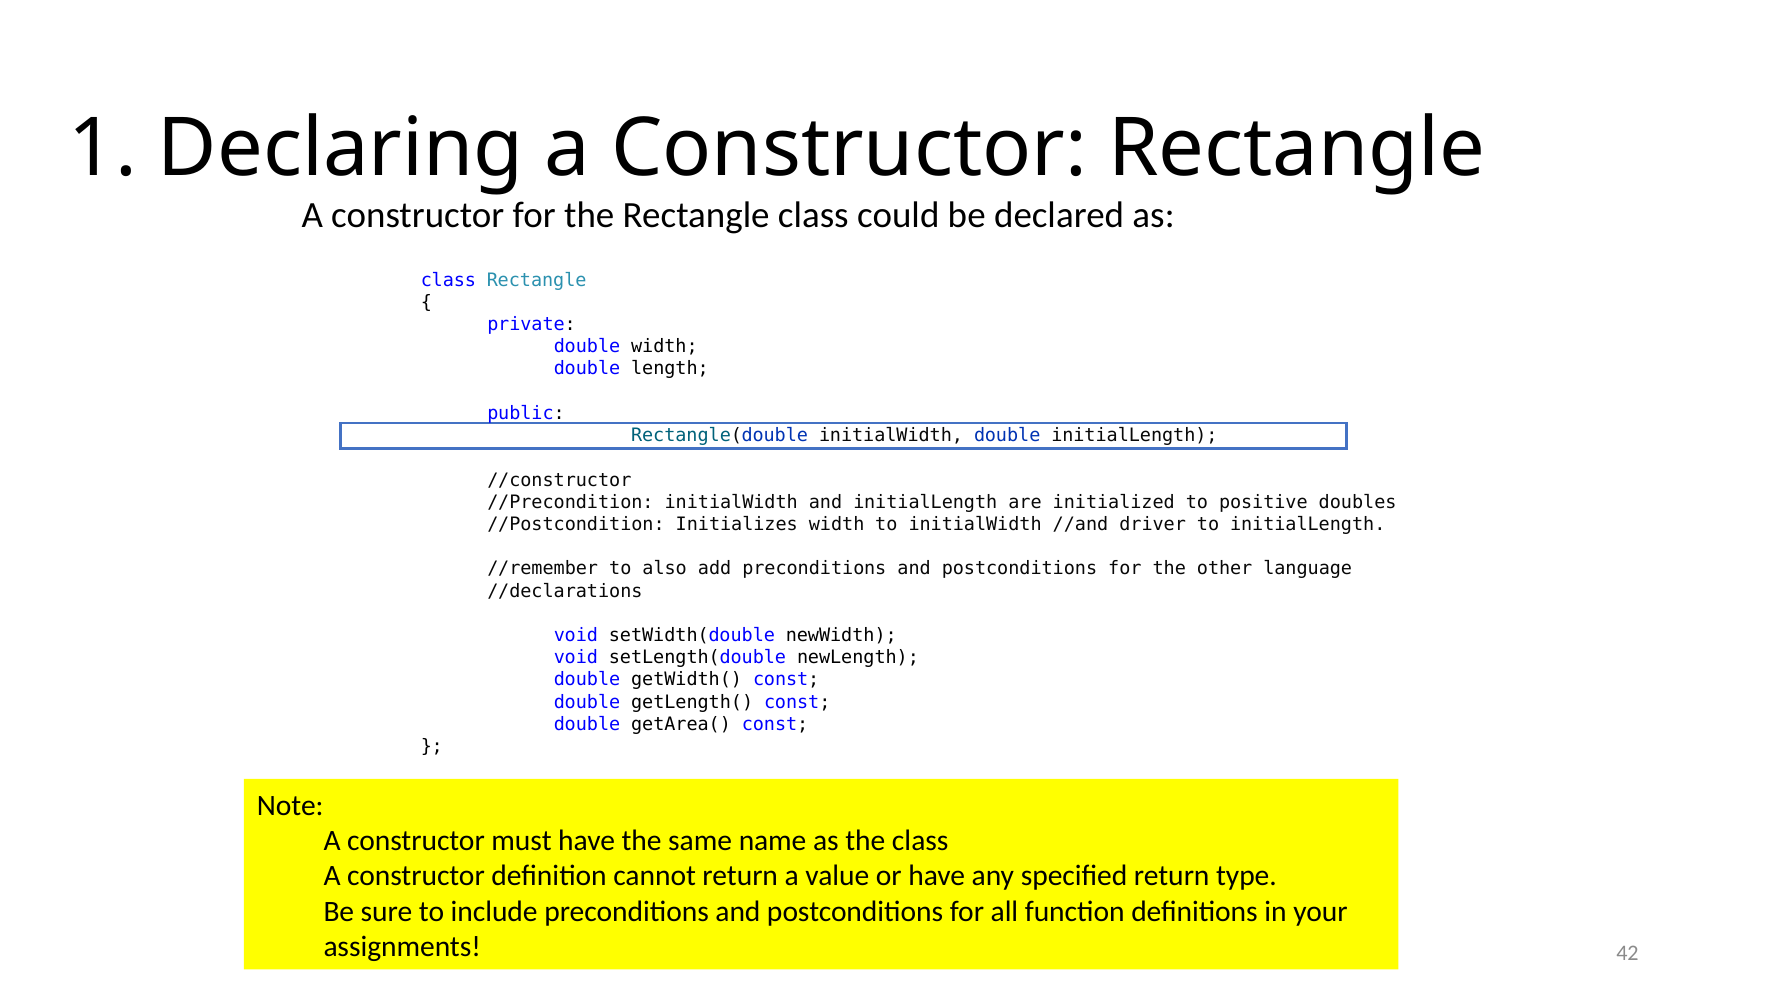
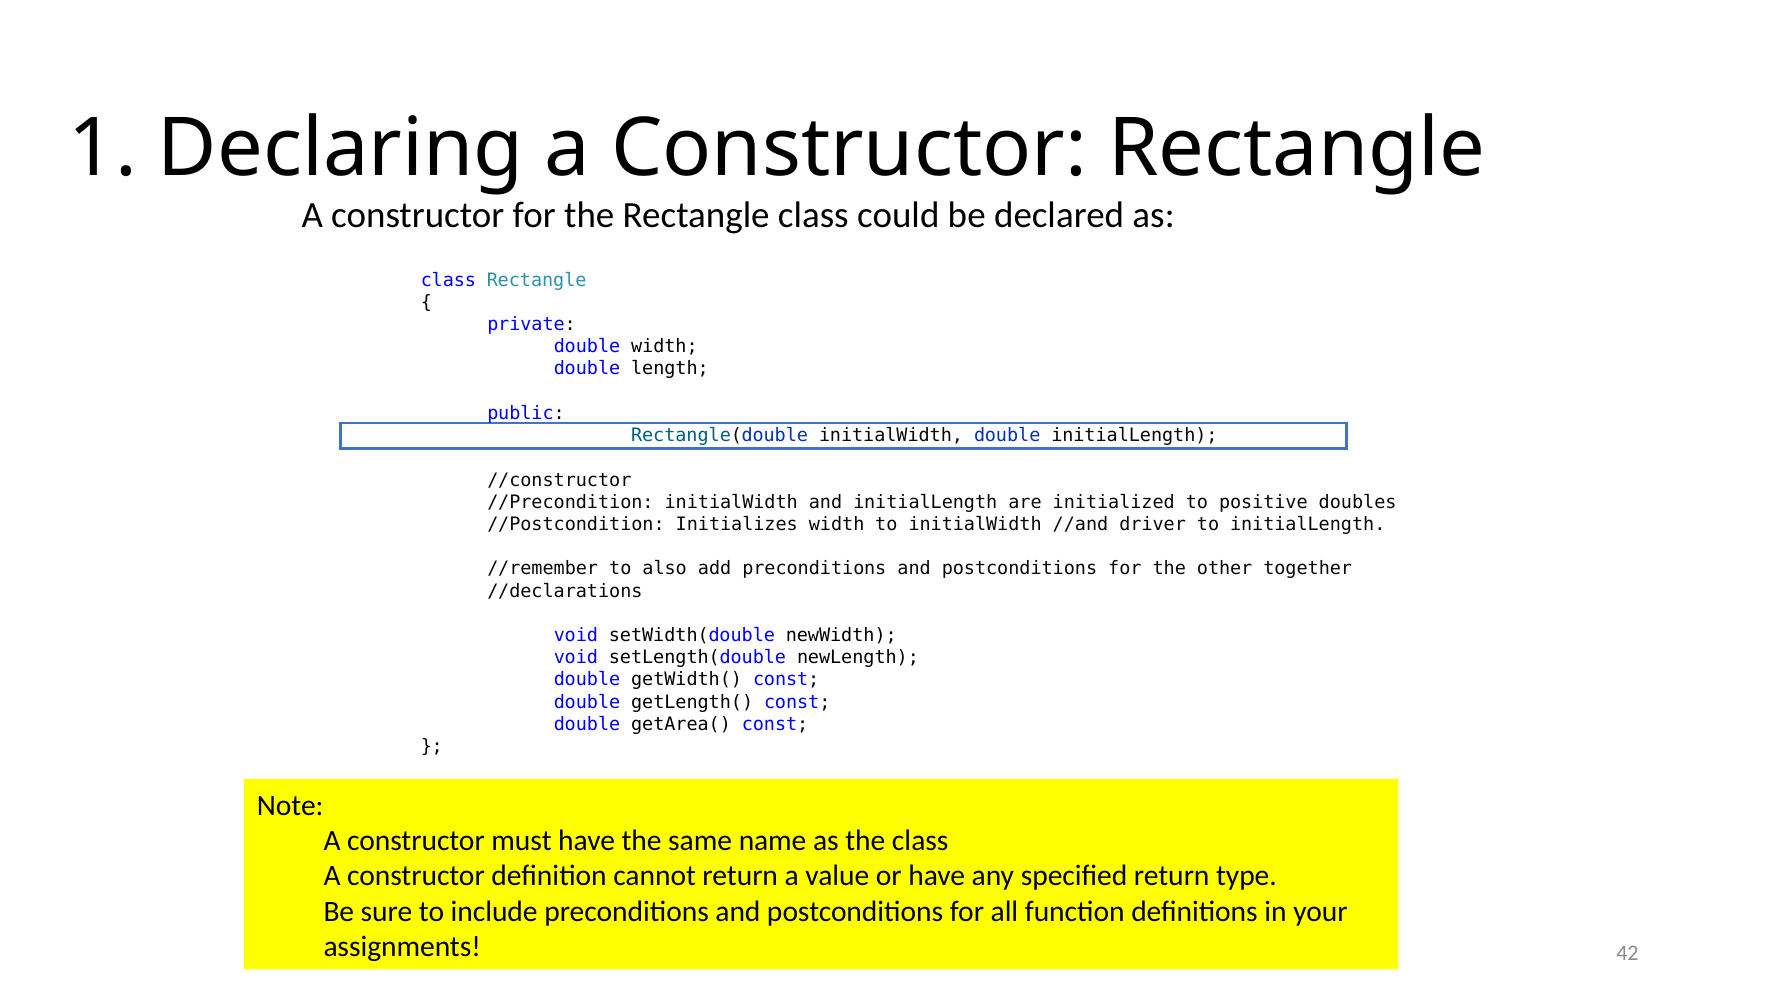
language: language -> together
